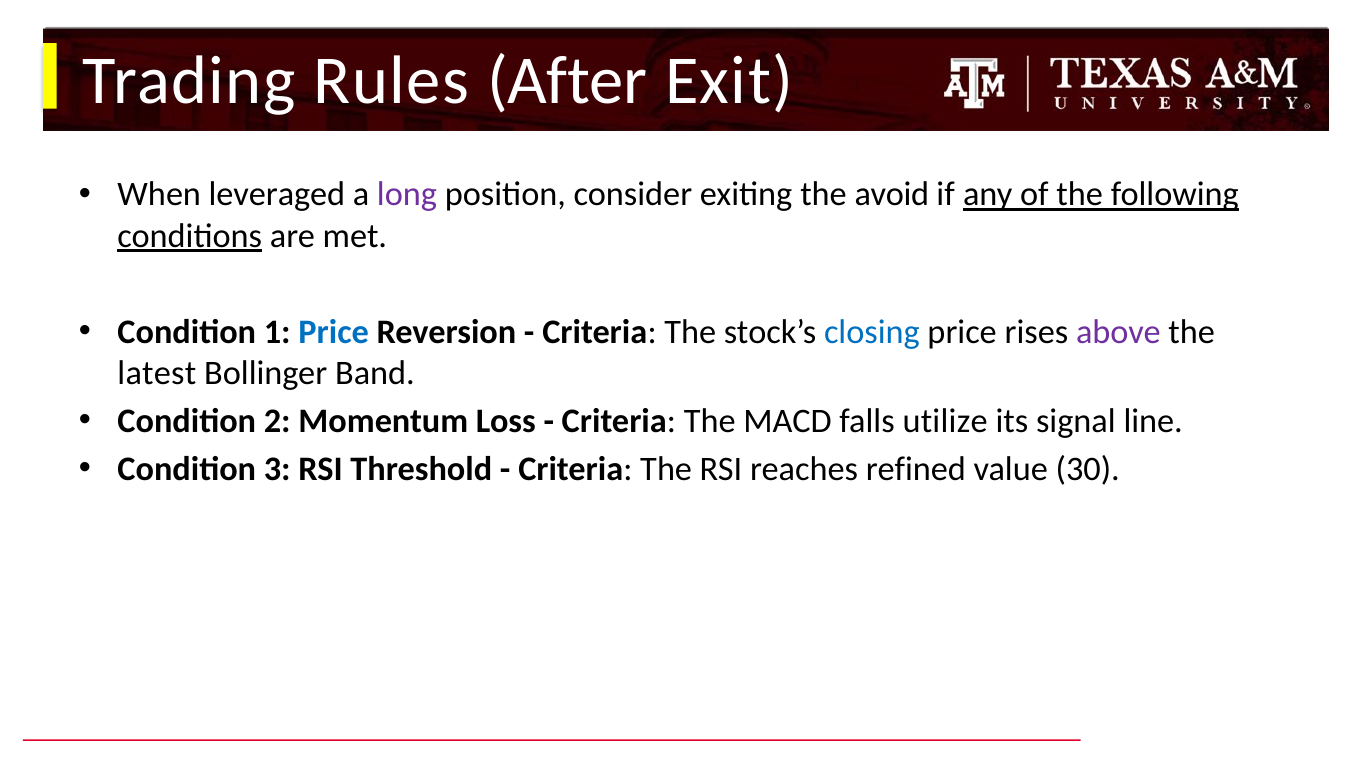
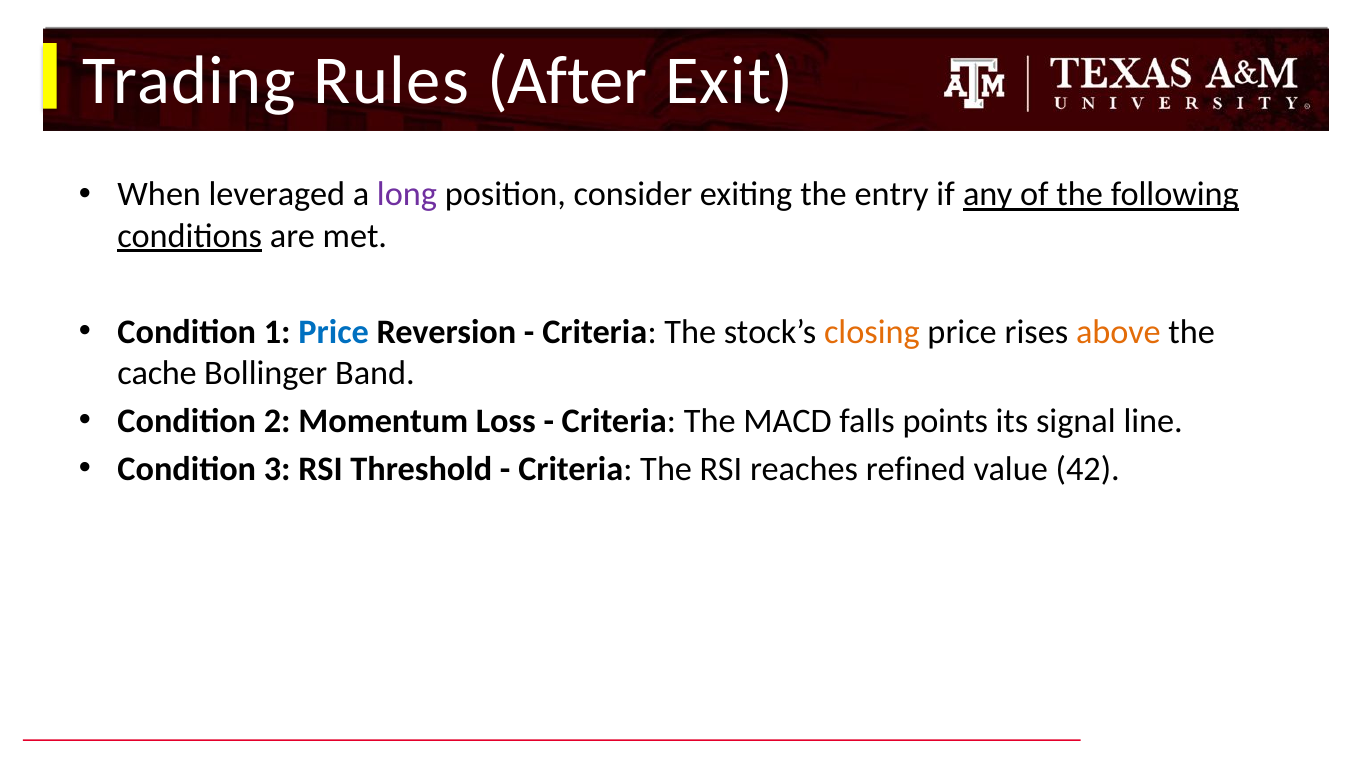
avoid: avoid -> entry
closing colour: blue -> orange
above colour: purple -> orange
latest: latest -> cache
utilize: utilize -> points
30: 30 -> 42
